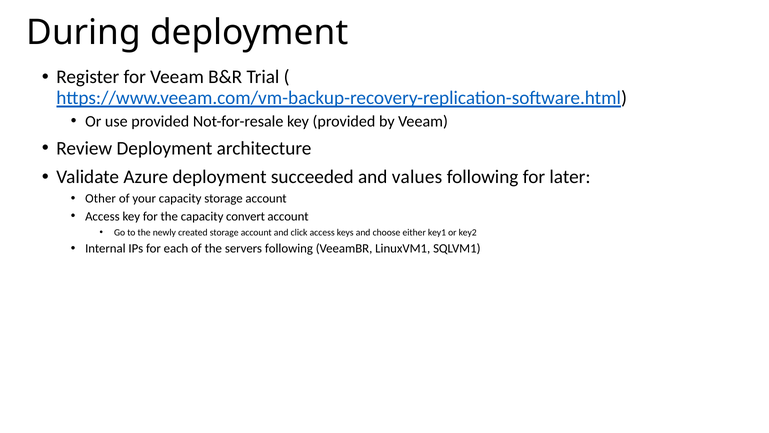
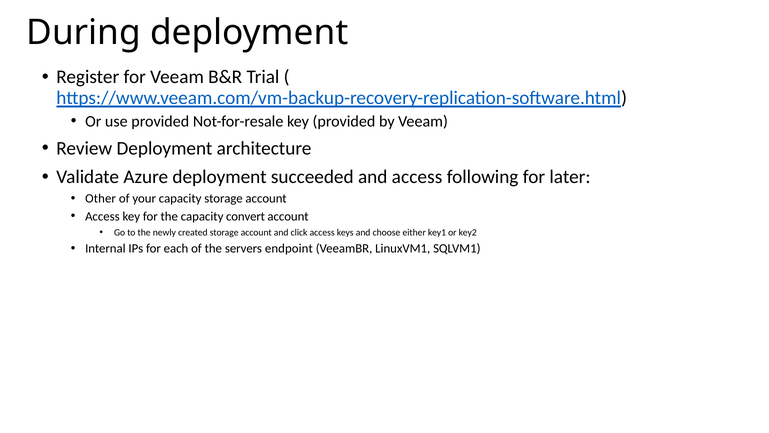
and values: values -> access
servers following: following -> endpoint
